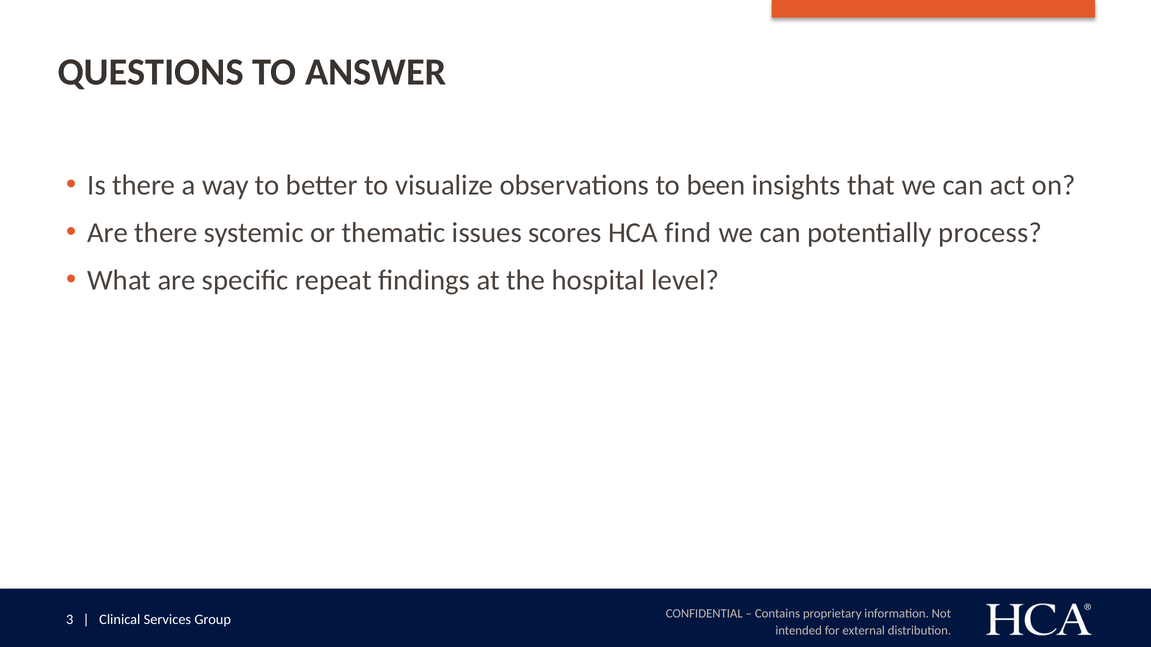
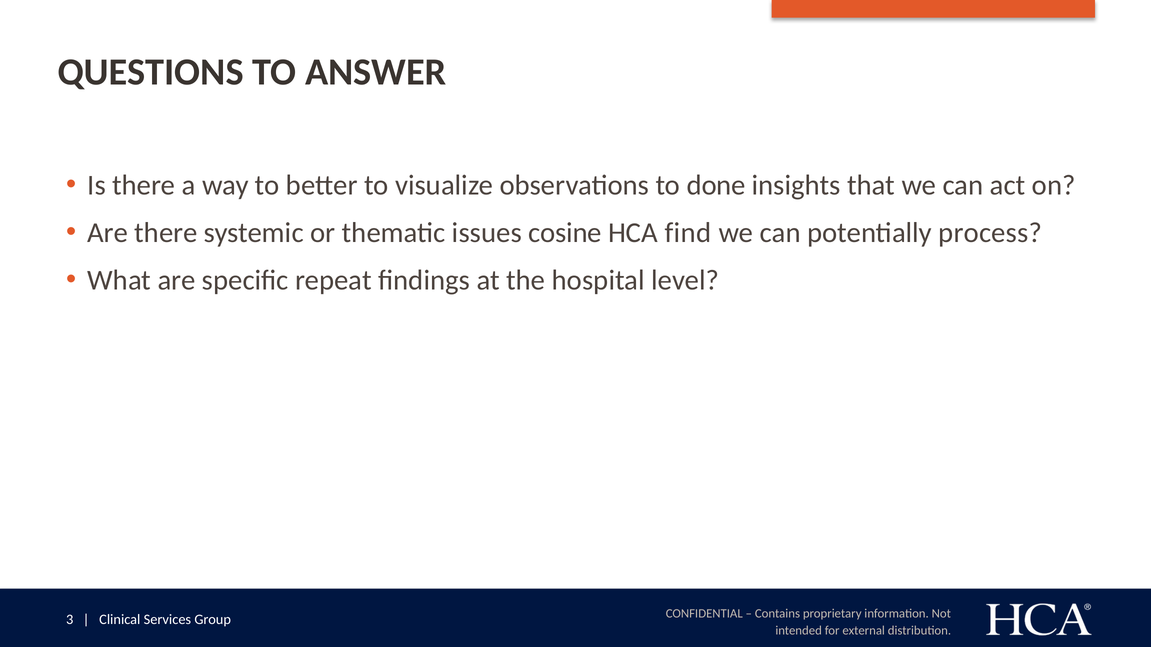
been: been -> done
scores: scores -> cosine
